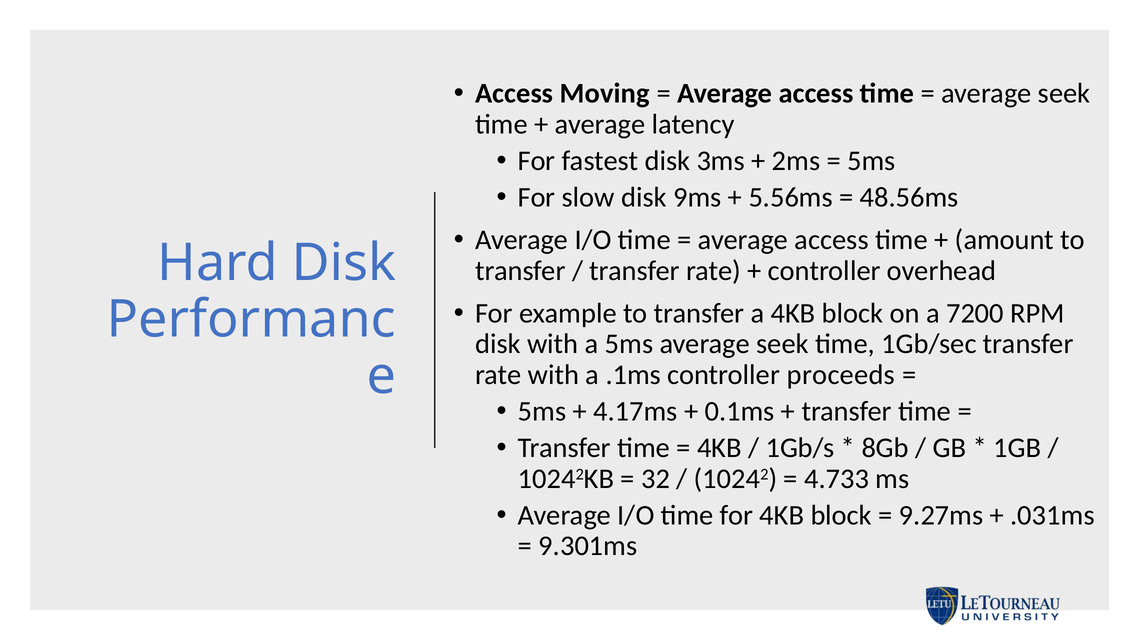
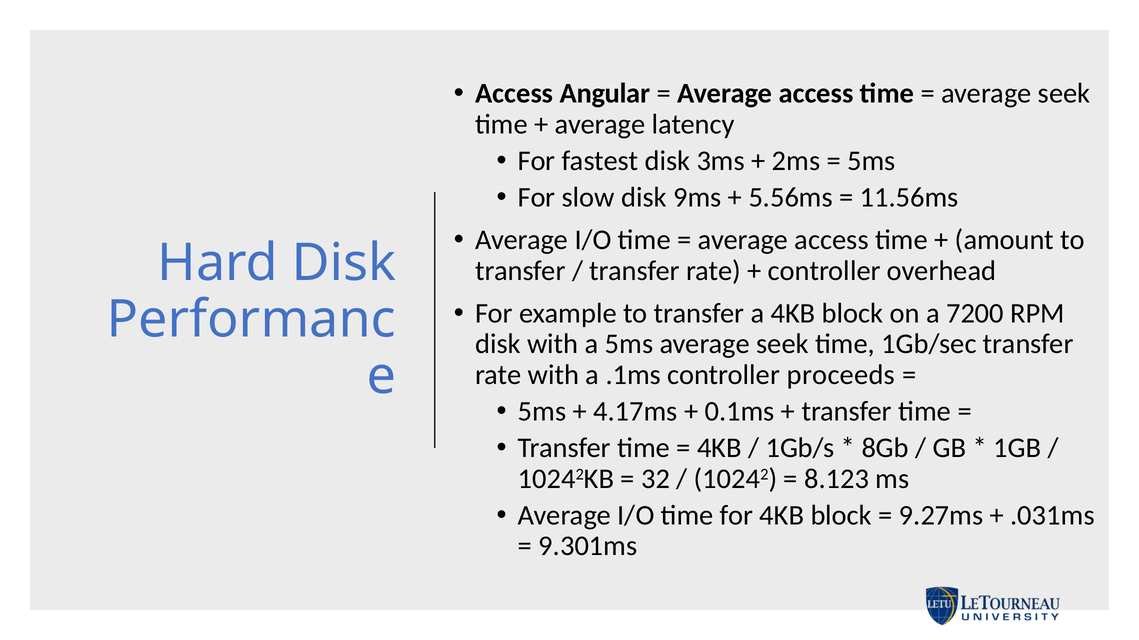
Moving: Moving -> Angular
48.56ms: 48.56ms -> 11.56ms
4.733: 4.733 -> 8.123
